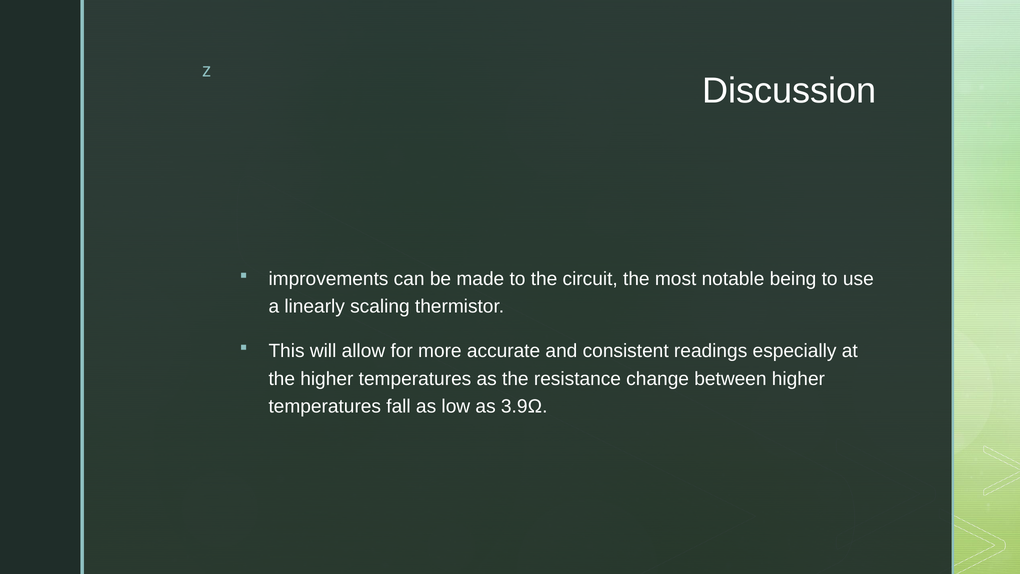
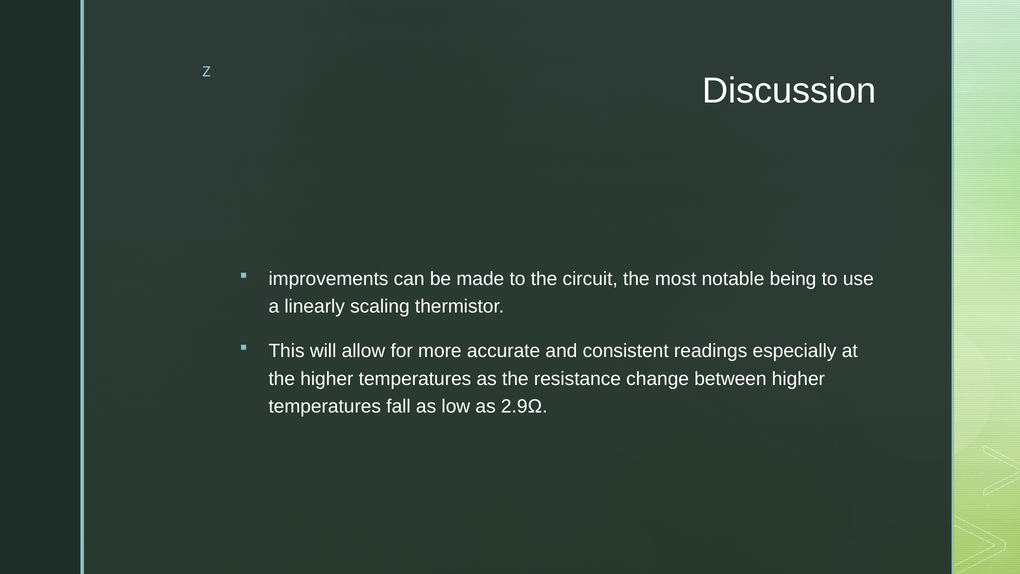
3.9Ω: 3.9Ω -> 2.9Ω
